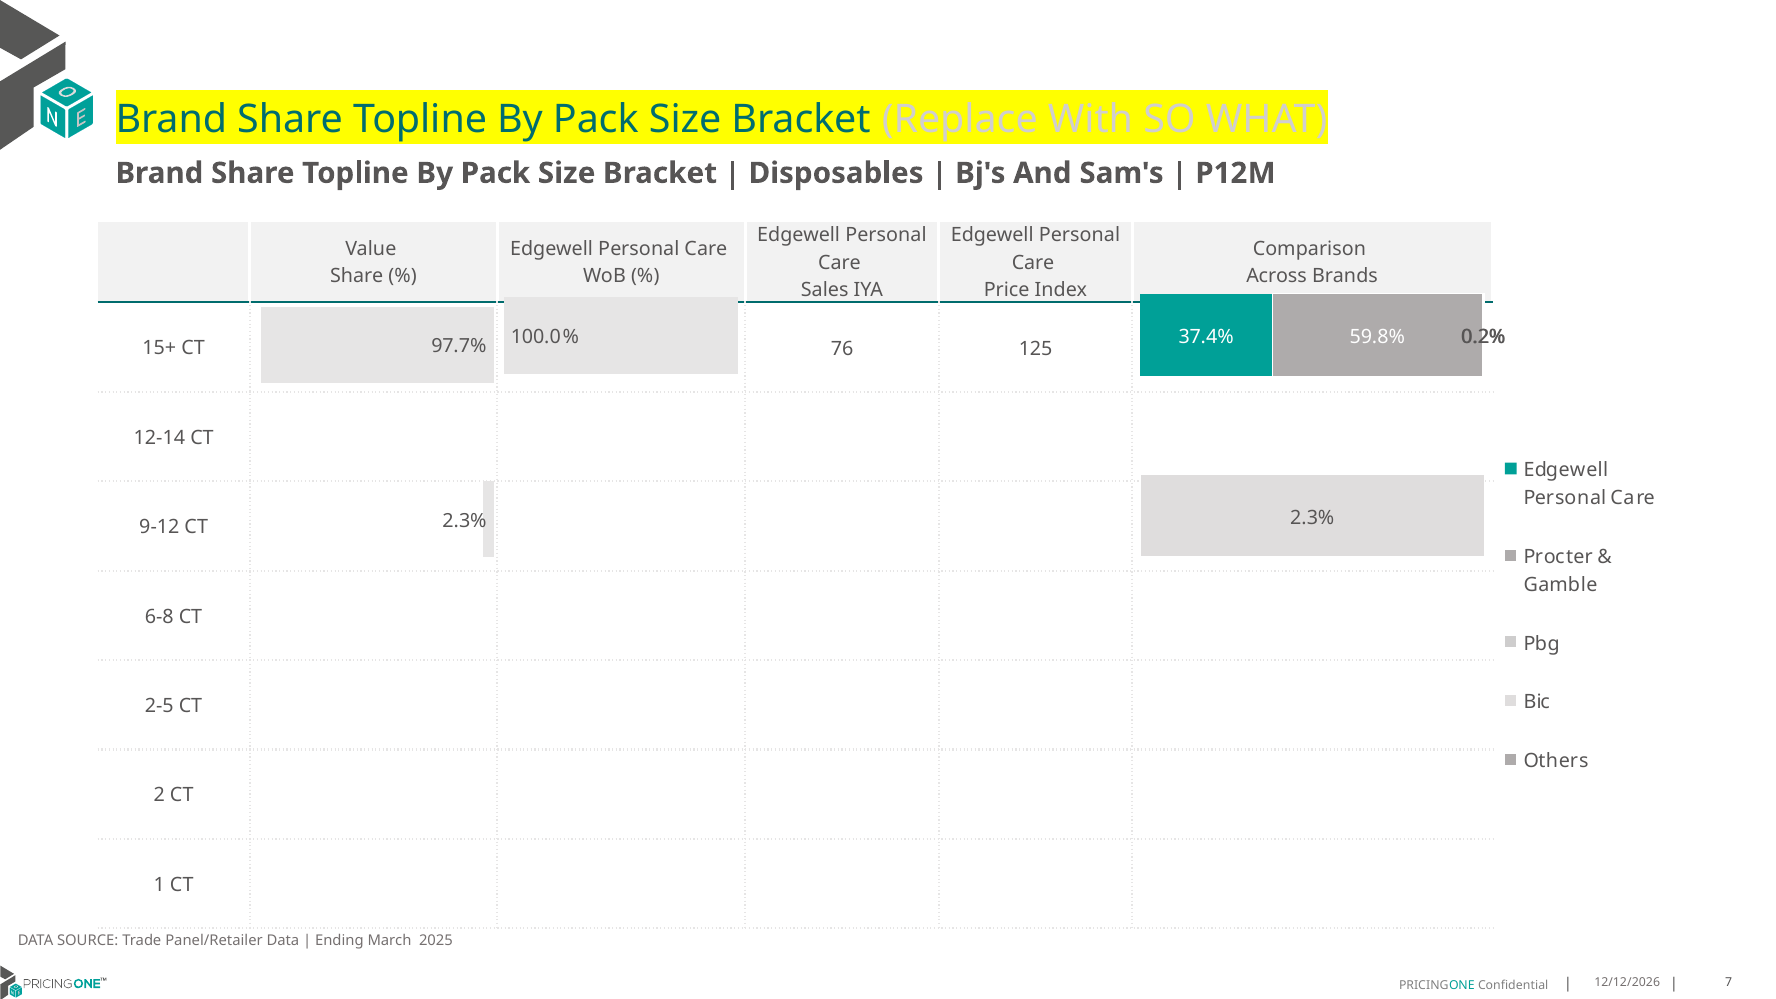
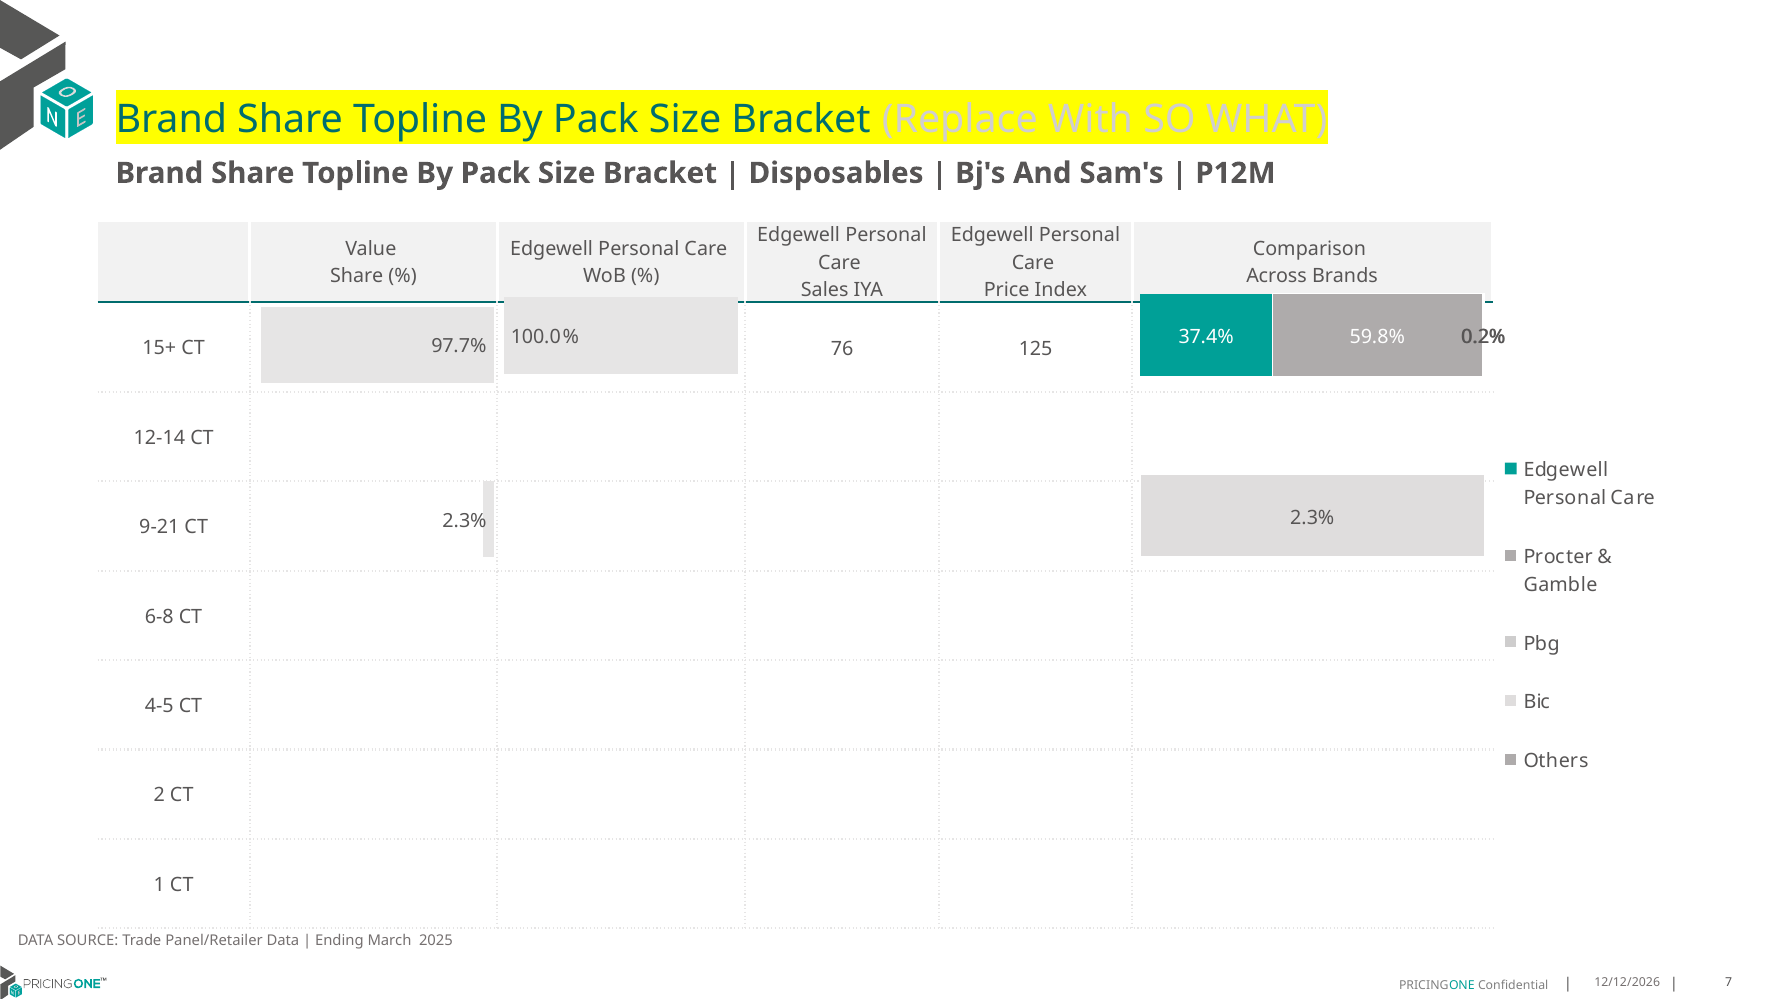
9-12: 9-12 -> 9-21
2-5: 2-5 -> 4-5
